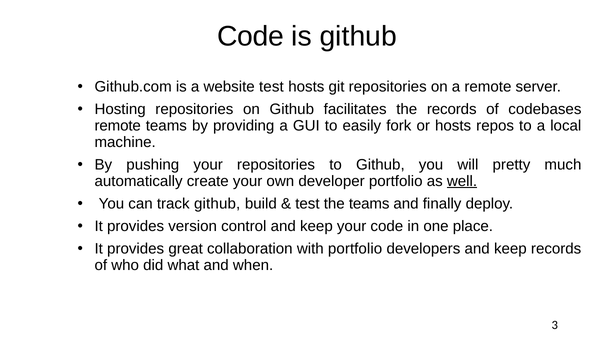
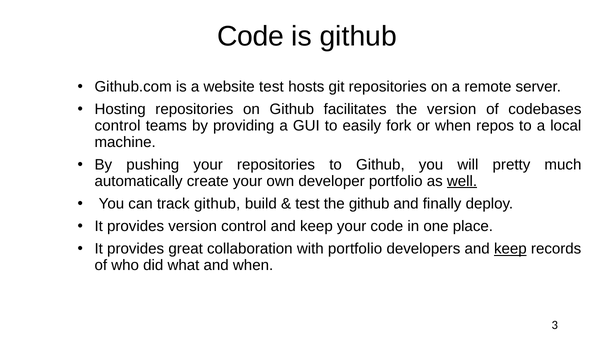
the records: records -> version
remote at (118, 126): remote -> control
or hosts: hosts -> when
the teams: teams -> github
keep at (510, 249) underline: none -> present
